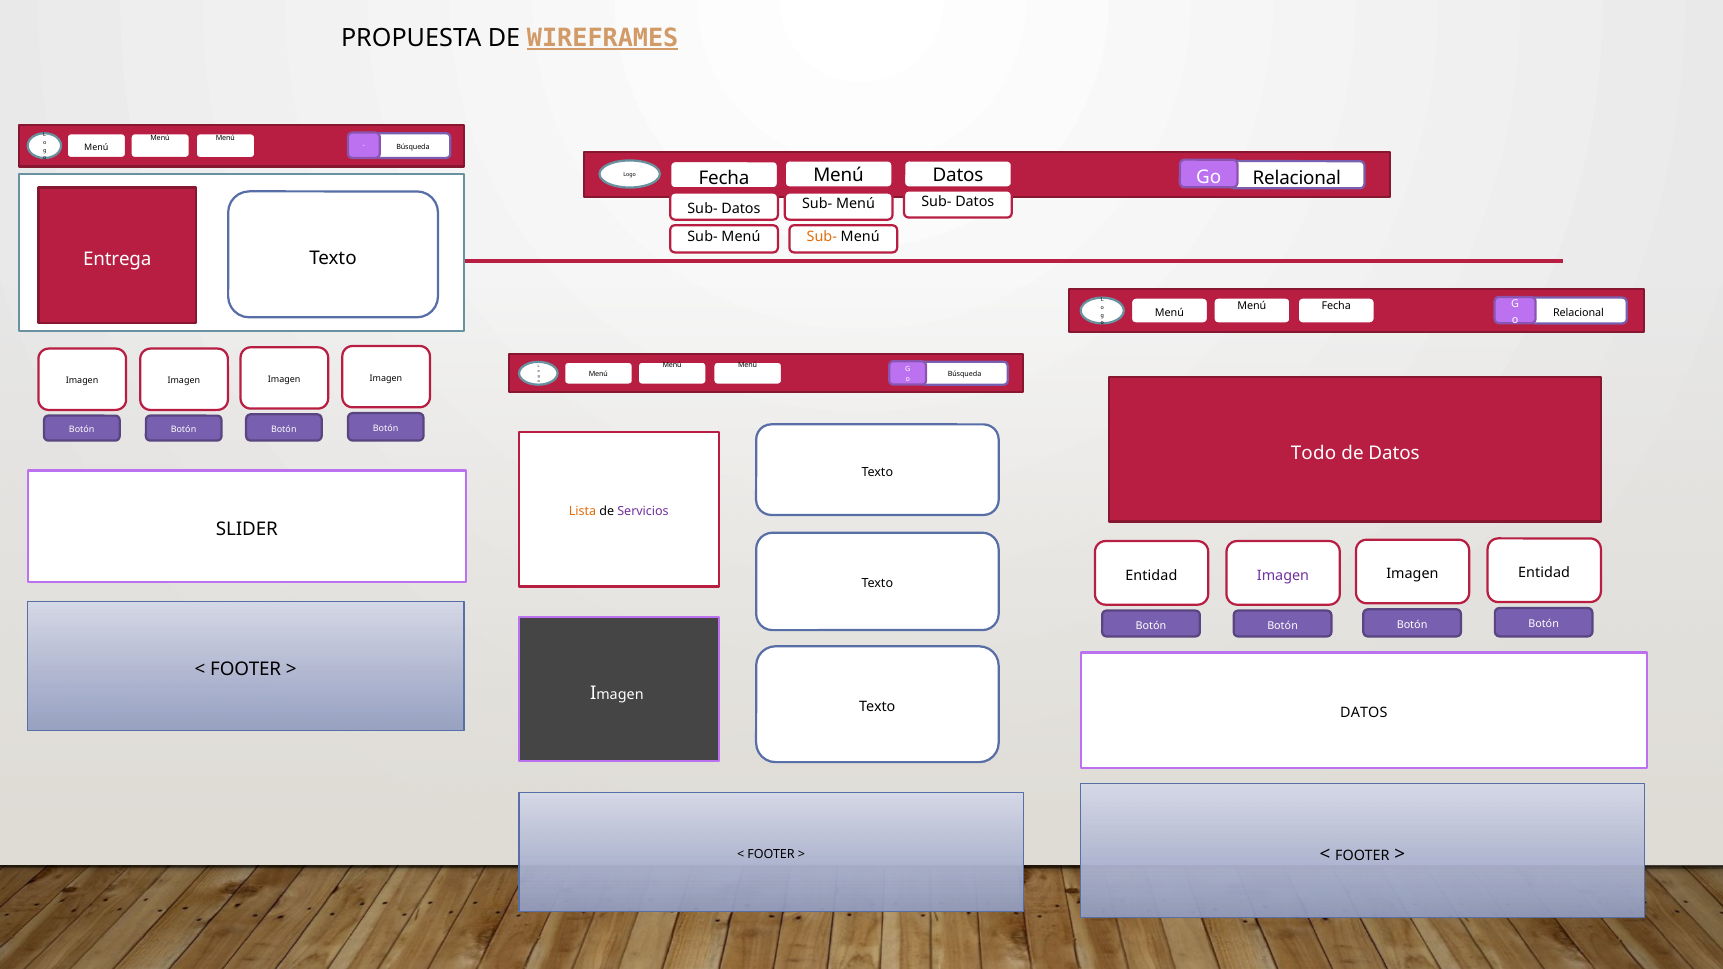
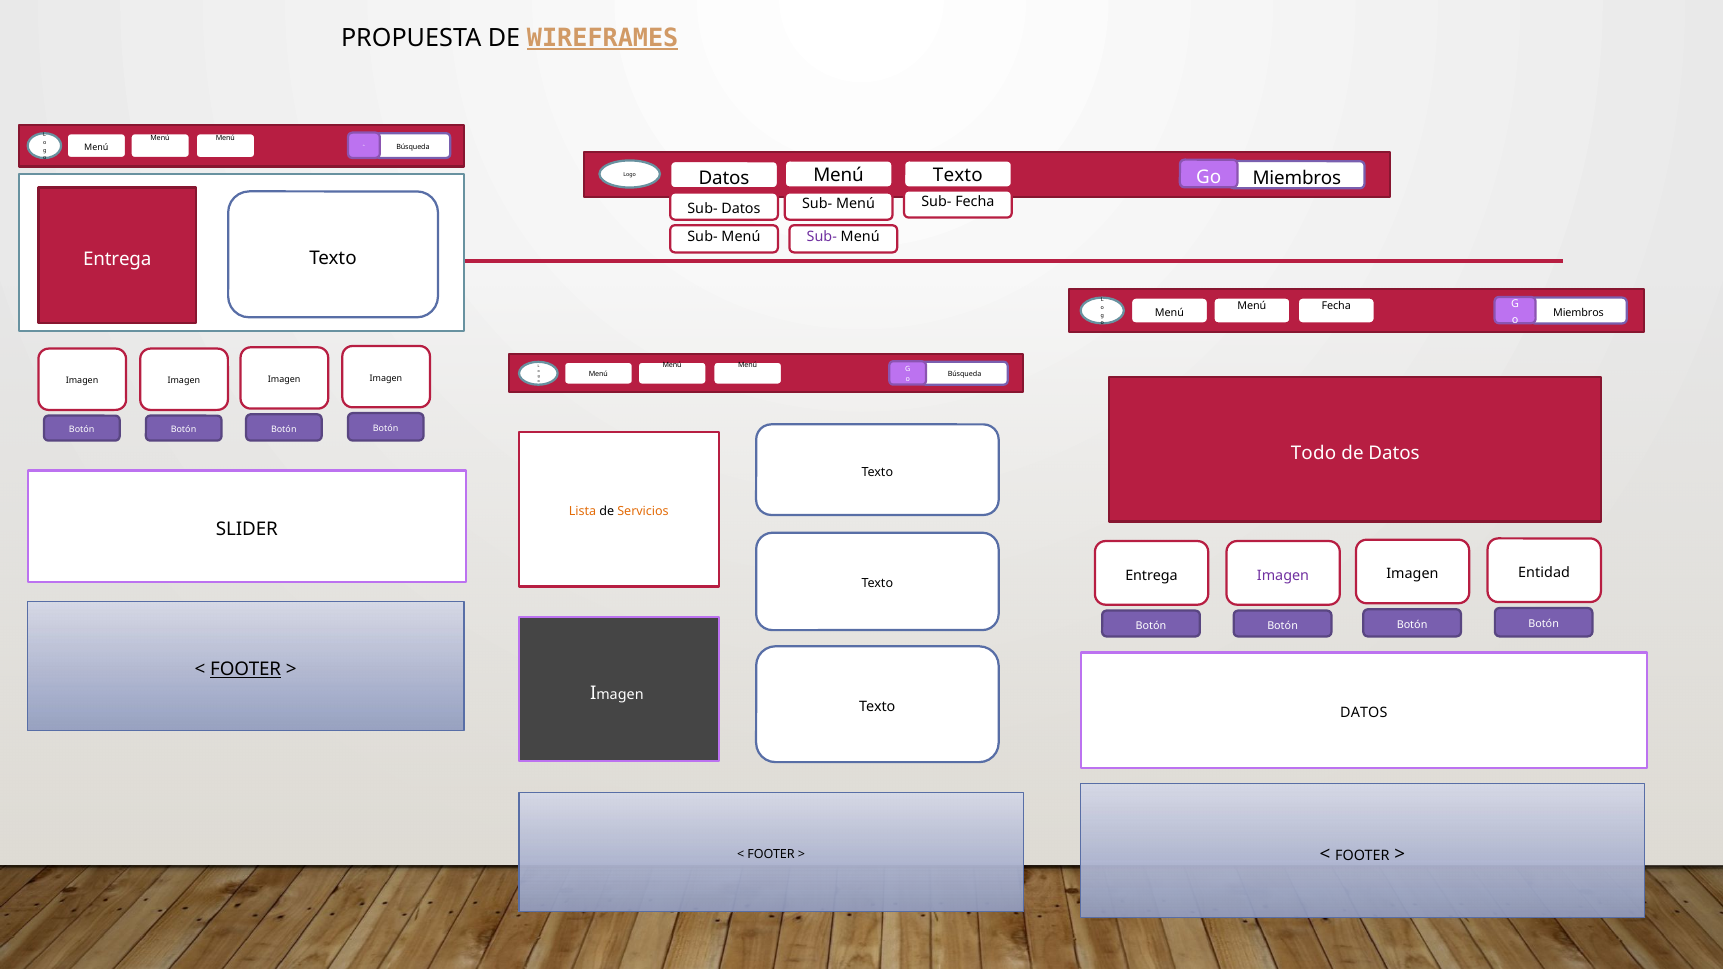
Fecha at (724, 178): Fecha -> Datos
Menú Datos: Datos -> Texto
Logo Relacional: Relacional -> Miembros
Datos at (975, 202): Datos -> Fecha
Sub- at (822, 237) colour: orange -> purple
Relacional at (1578, 313): Relacional -> Miembros
Servicios colour: purple -> orange
Entidad at (1151, 576): Entidad -> Entrega
FOOTER at (246, 670) underline: none -> present
